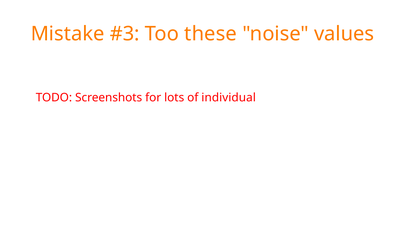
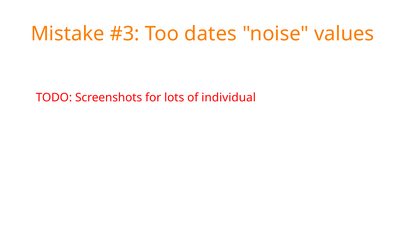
these: these -> dates
